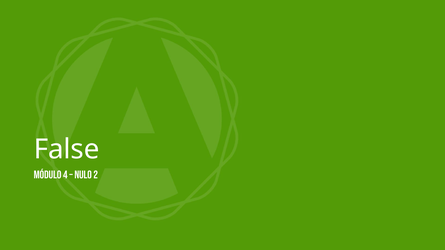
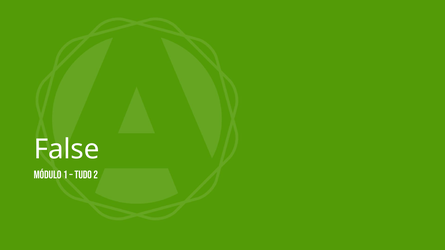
4: 4 -> 1
Nulo: Nulo -> Tudo
